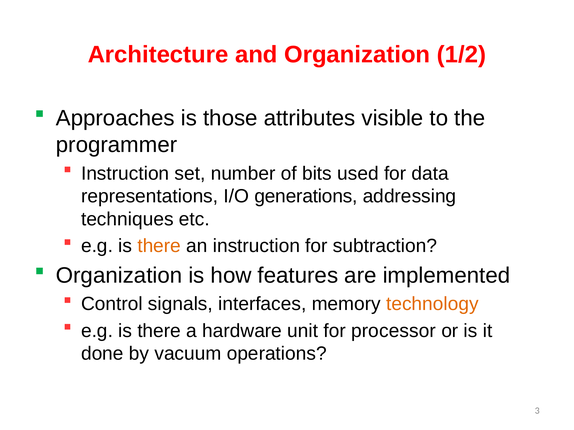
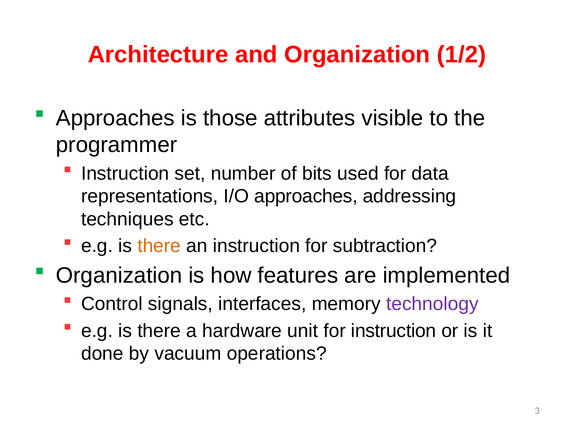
I/O generations: generations -> approaches
technology colour: orange -> purple
for processor: processor -> instruction
